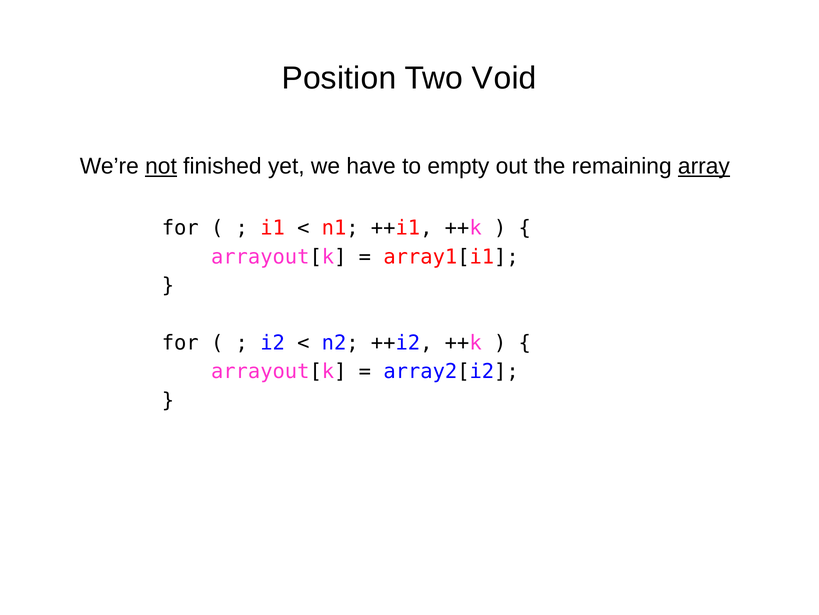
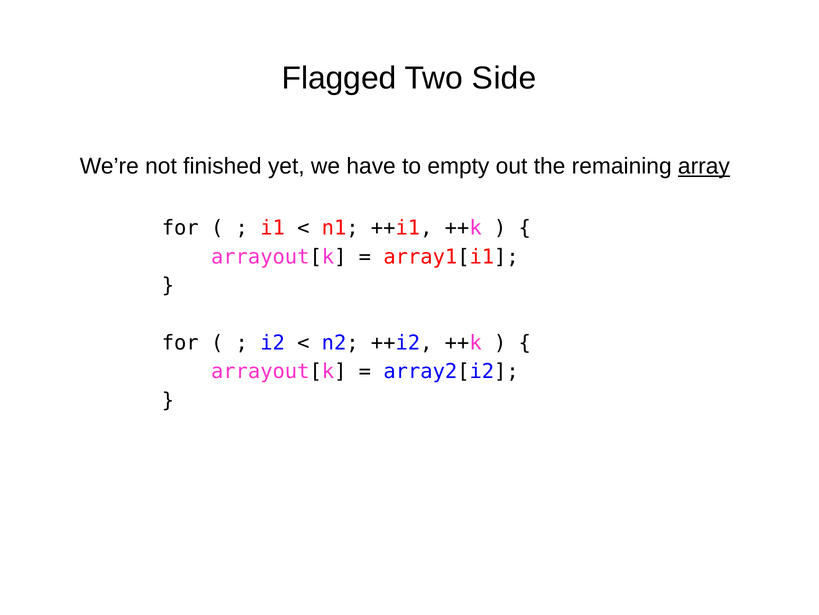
Position: Position -> Flagged
Void: Void -> Side
not underline: present -> none
